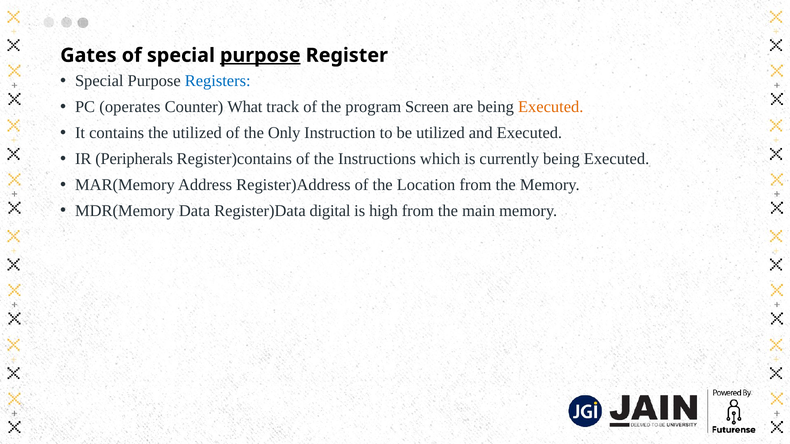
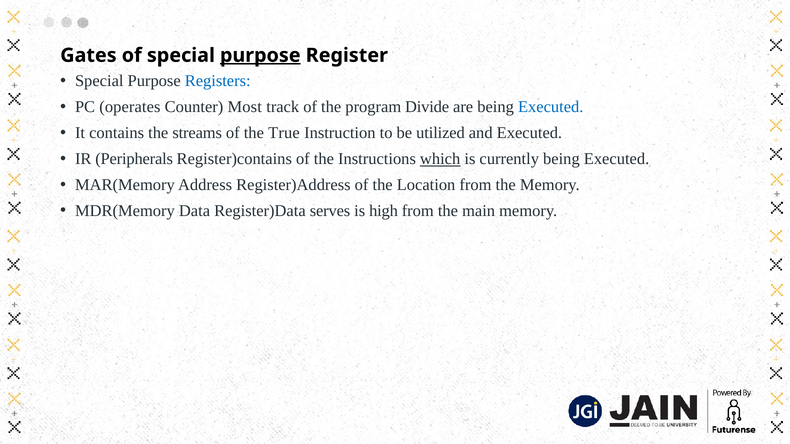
What: What -> Most
Screen: Screen -> Divide
Executed at (551, 107) colour: orange -> blue
the utilized: utilized -> streams
Only: Only -> True
which underline: none -> present
digital: digital -> serves
